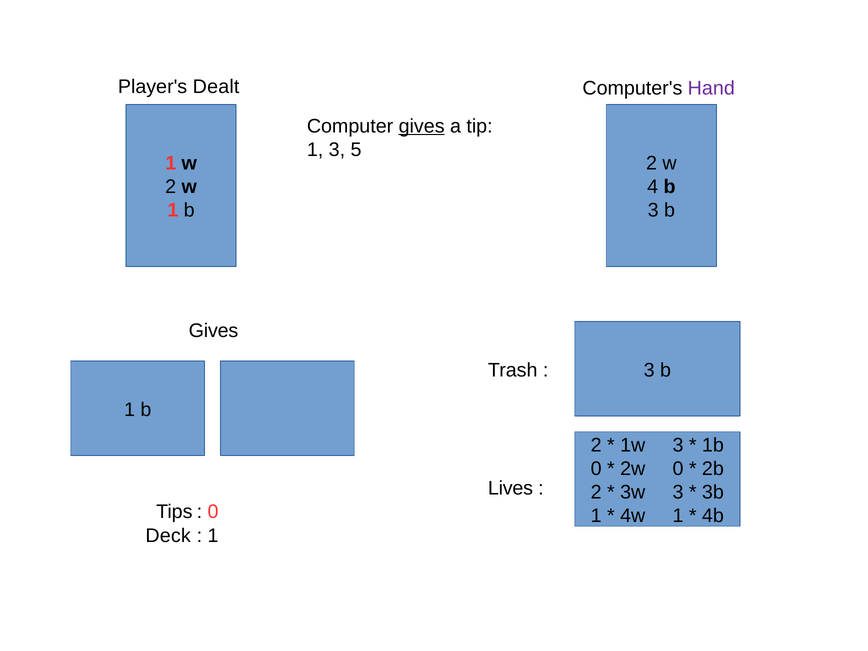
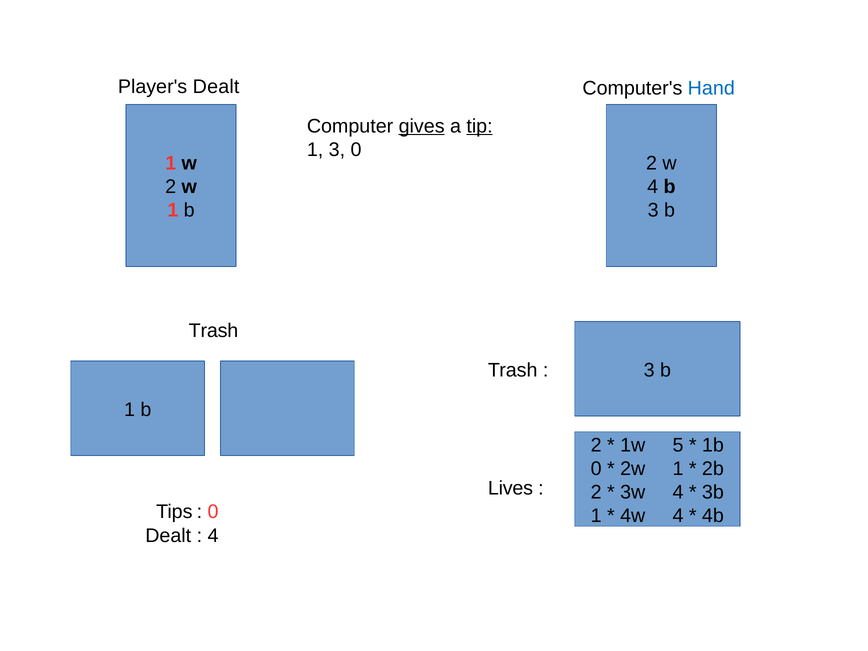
Hand colour: purple -> blue
tip underline: none -> present
3 5: 5 -> 0
Gives at (214, 331): Gives -> Trash
1w 3: 3 -> 5
2w 0: 0 -> 1
3w 3: 3 -> 4
4w 1: 1 -> 4
Deck at (168, 535): Deck -> Dealt
1 at (213, 535): 1 -> 4
